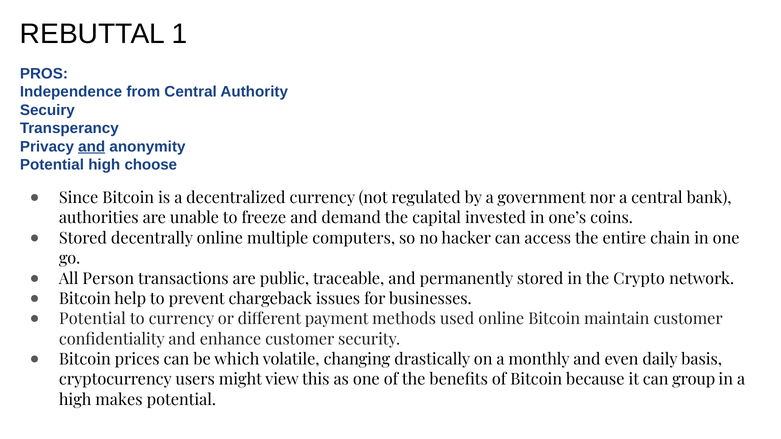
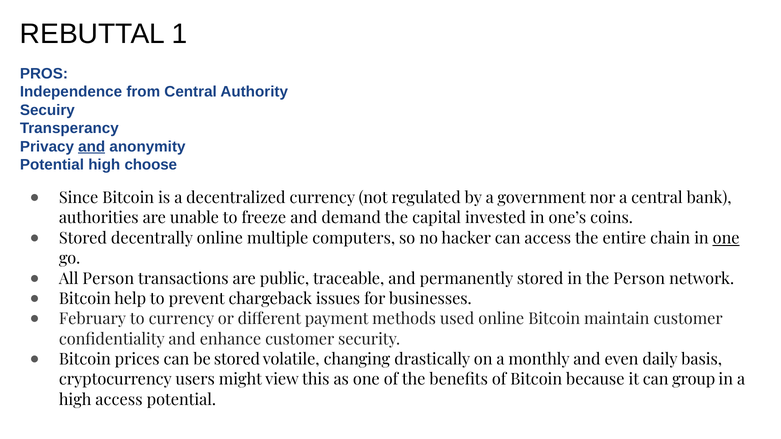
one at (726, 238) underline: none -> present
the Crypto: Crypto -> Person
Potential at (92, 319): Potential -> February
be which: which -> stored
high makes: makes -> access
